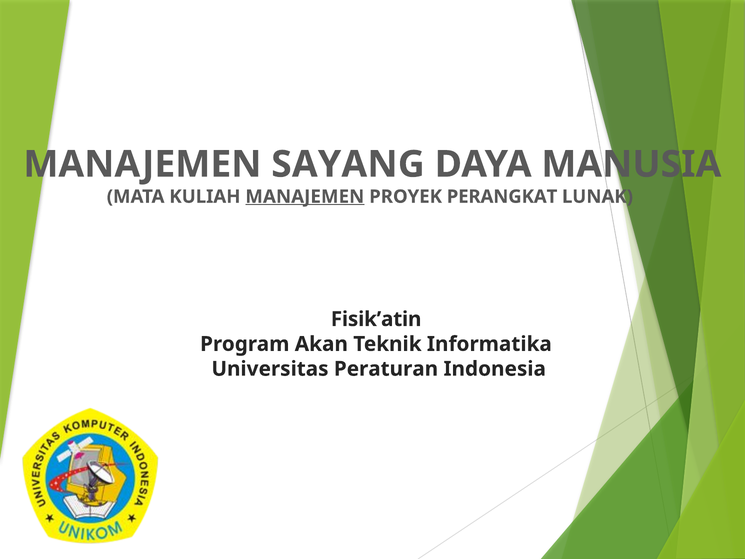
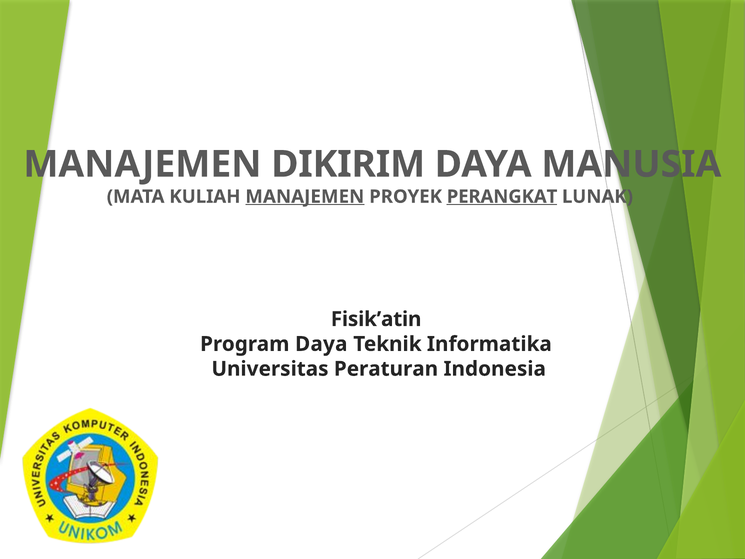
SAYANG: SAYANG -> DIKIRIM
PERANGKAT underline: none -> present
Program Akan: Akan -> Daya
